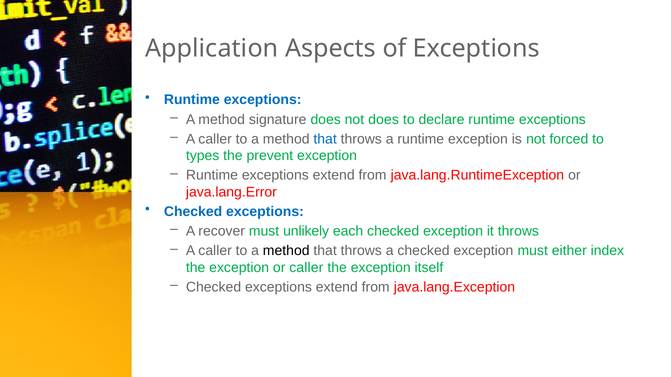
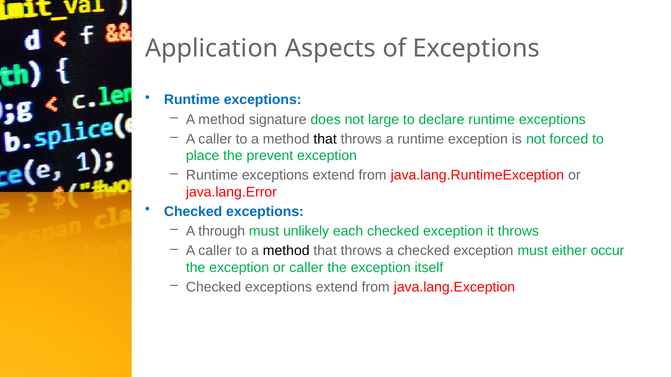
not does: does -> large
that at (325, 139) colour: blue -> black
types: types -> place
recover: recover -> through
index: index -> occur
